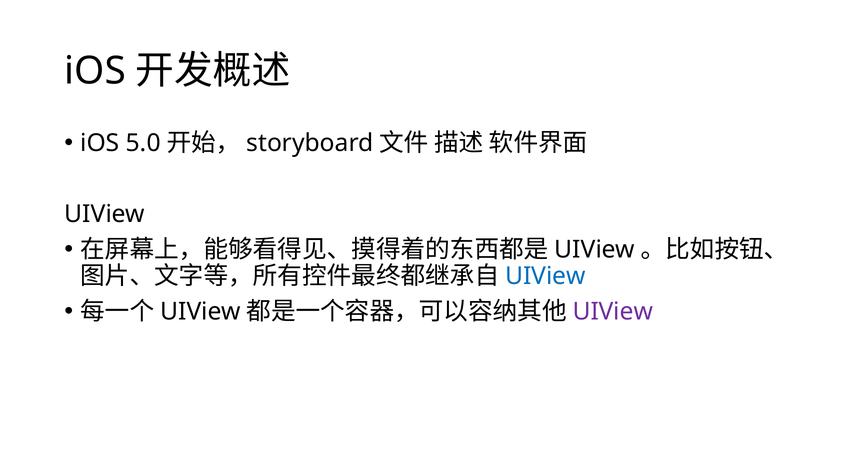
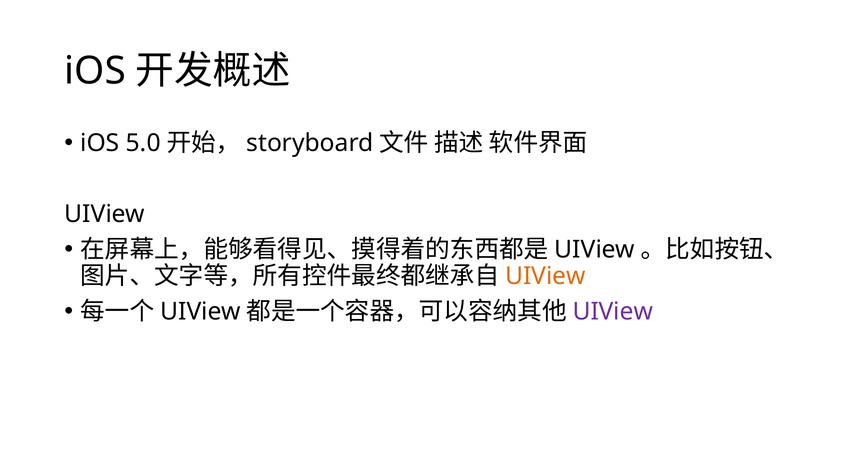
UIView at (545, 276) colour: blue -> orange
